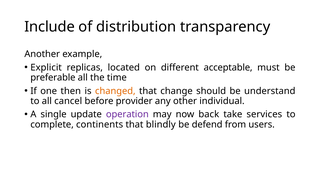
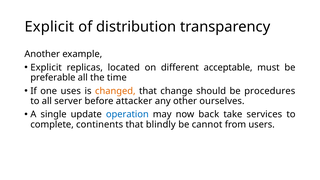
Include at (50, 27): Include -> Explicit
then: then -> uses
understand: understand -> procedures
cancel: cancel -> server
provider: provider -> attacker
individual: individual -> ourselves
operation colour: purple -> blue
defend: defend -> cannot
